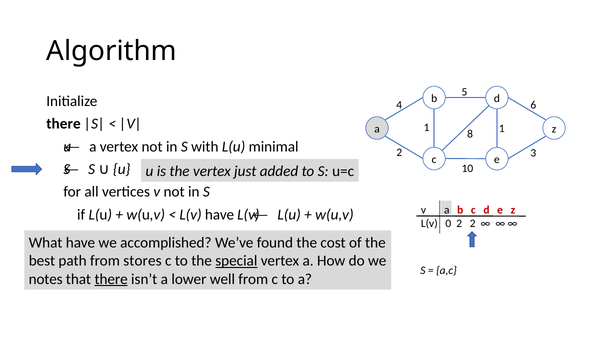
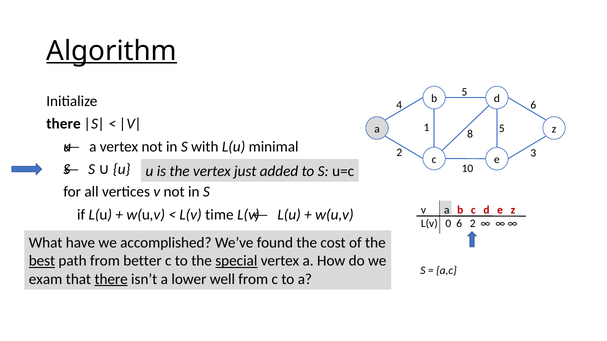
Algorithm underline: none -> present
8 1: 1 -> 5
L(v have: have -> time
0 2: 2 -> 6
best underline: none -> present
stores: stores -> better
notes: notes -> exam
